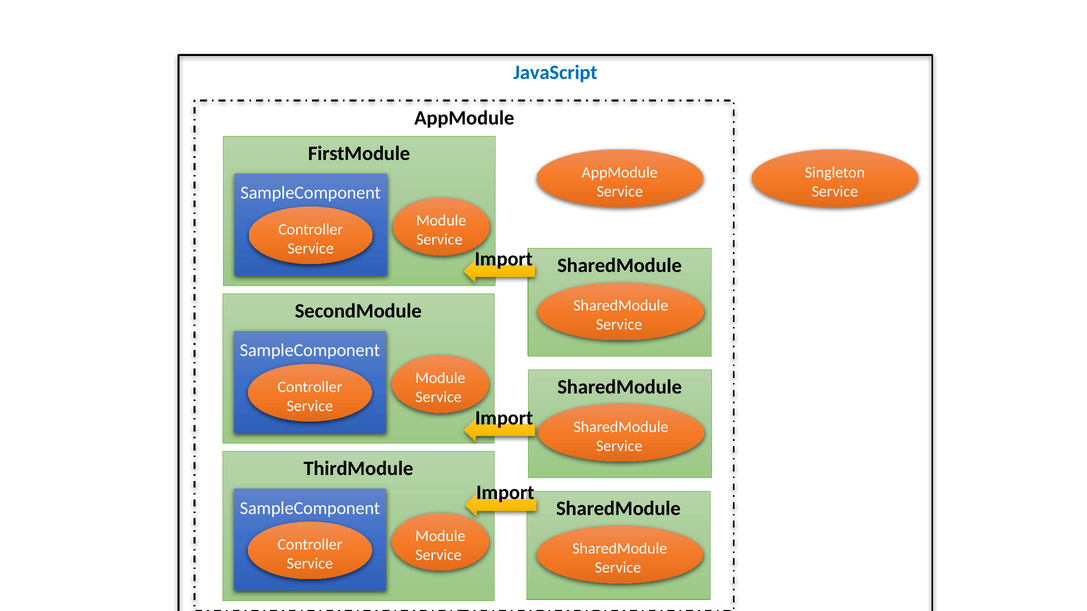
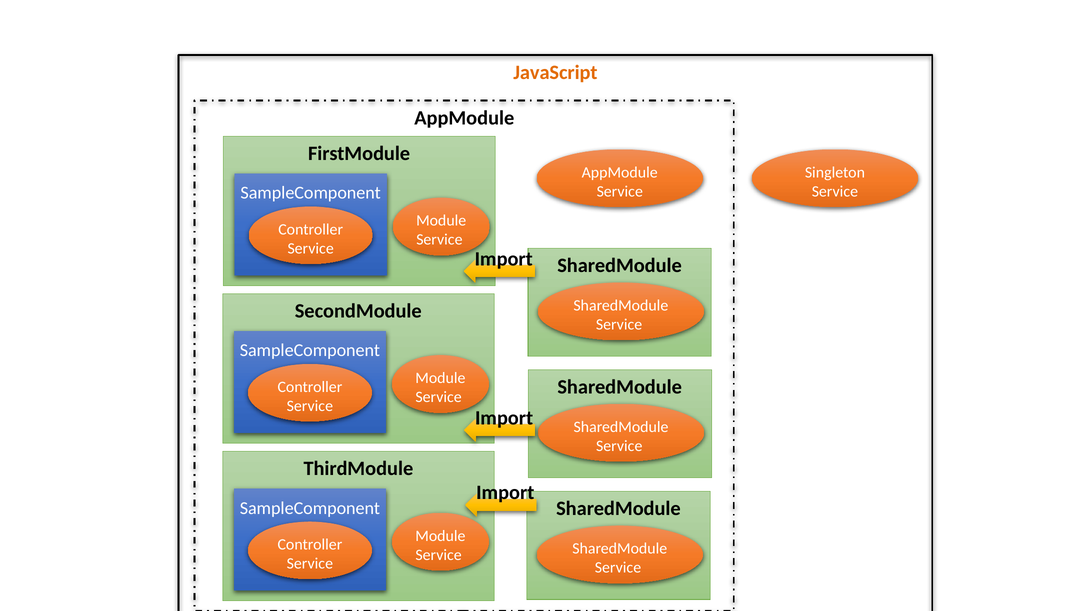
JavaScript colour: blue -> orange
